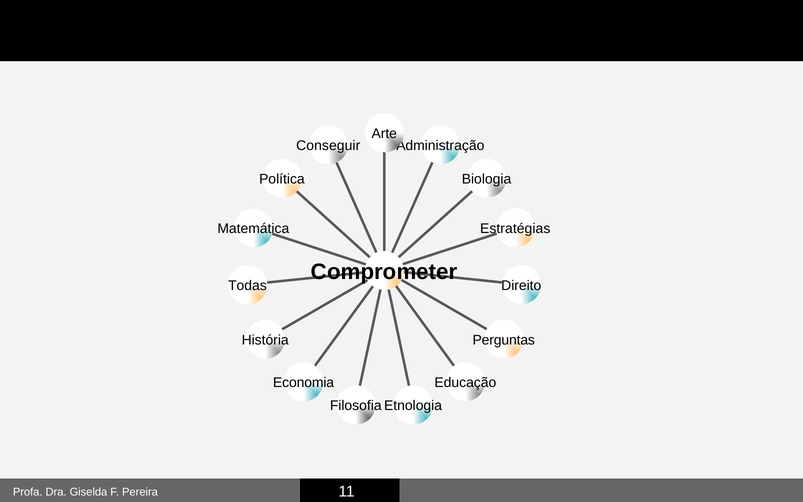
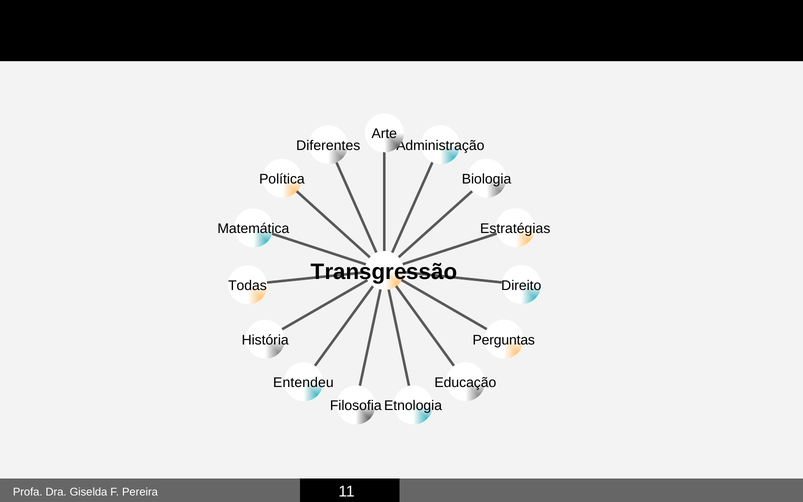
Conseguir: Conseguir -> Diferentes
Comprometer: Comprometer -> Transgressão
Economia: Economia -> Entendeu
